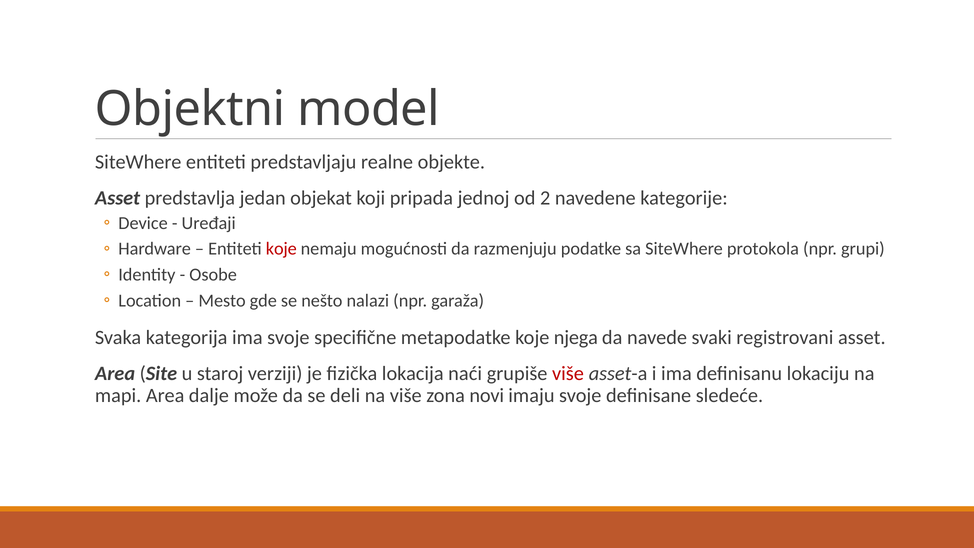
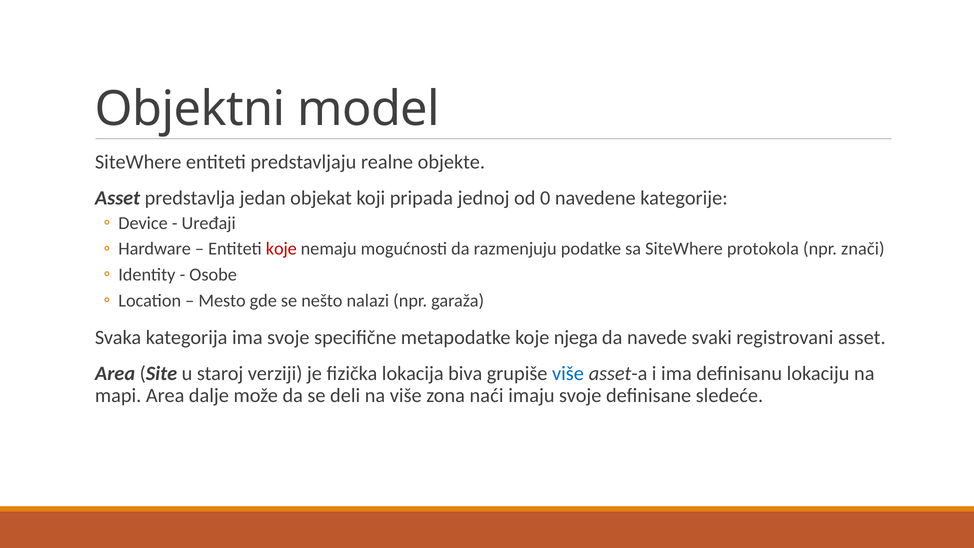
2: 2 -> 0
grupi: grupi -> znači
naći: naći -> biva
više at (568, 374) colour: red -> blue
novi: novi -> naći
